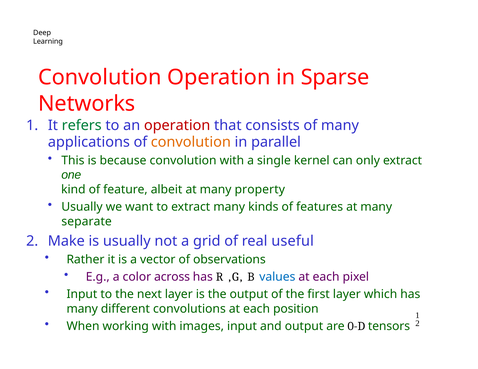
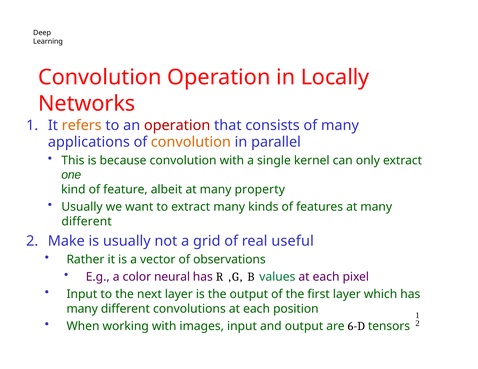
Sparse: Sparse -> Locally
refers colour: green -> orange
separate at (87, 222): separate -> different
across: across -> neural
values colour: blue -> green
0-D: 0-D -> 6-D
